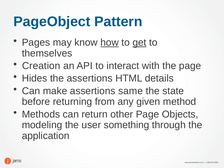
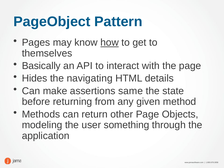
get underline: present -> none
Creation: Creation -> Basically
the assertions: assertions -> navigating
